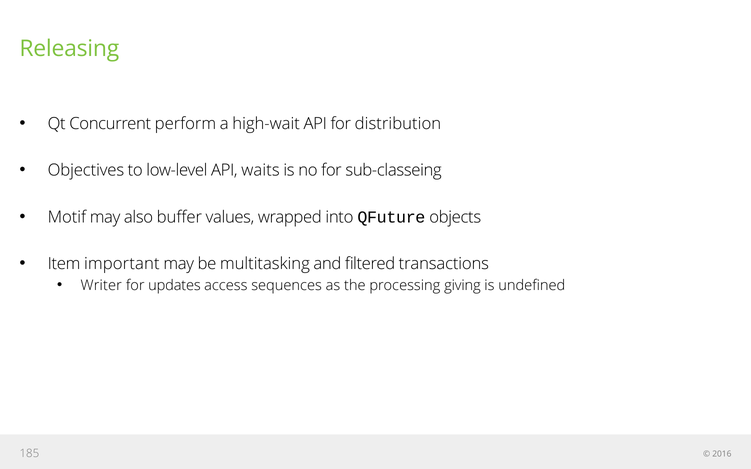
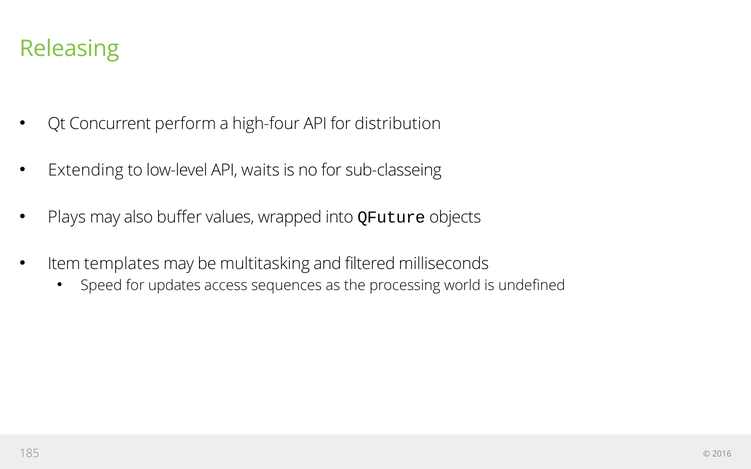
high-wait: high-wait -> high-four
Objectives: Objectives -> Extending
Motif: Motif -> Plays
important: important -> templates
transactions: transactions -> milliseconds
Writer: Writer -> Speed
giving: giving -> world
